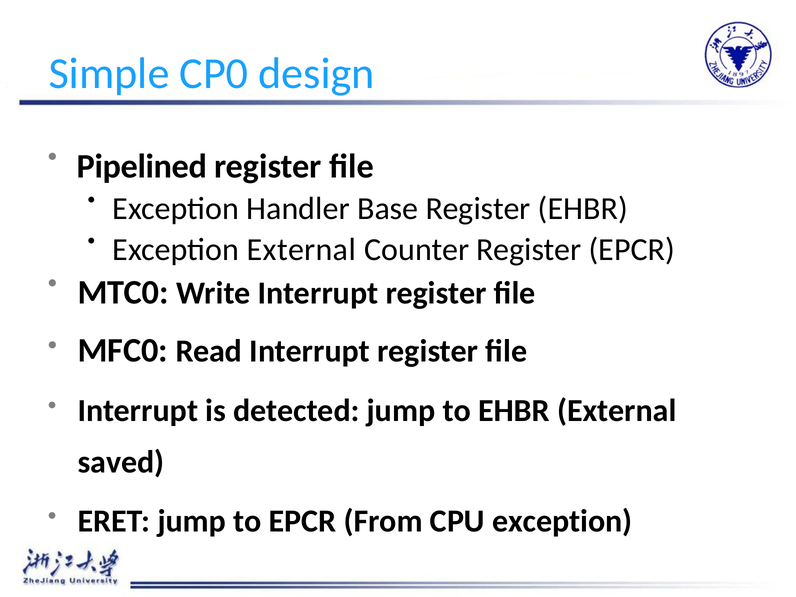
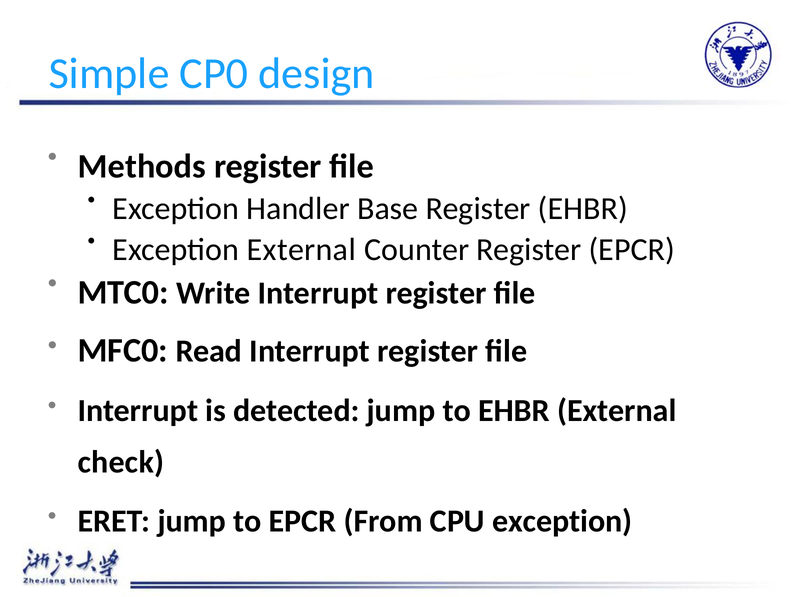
Pipelined: Pipelined -> Methods
saved: saved -> check
